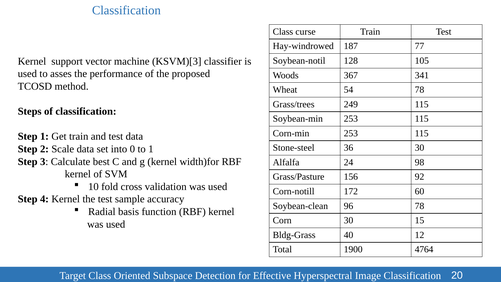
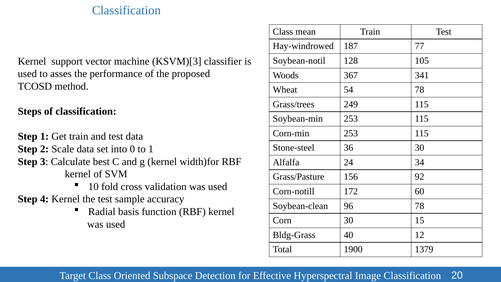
curse: curse -> mean
98: 98 -> 34
4764: 4764 -> 1379
